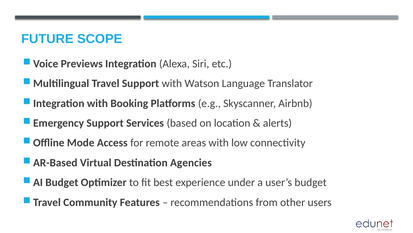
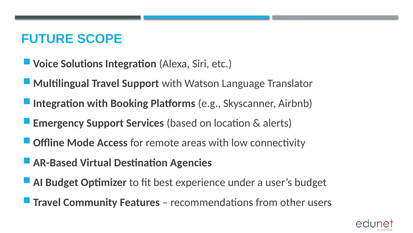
Previews: Previews -> Solutions
